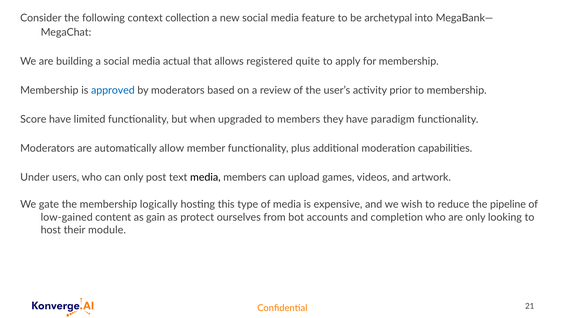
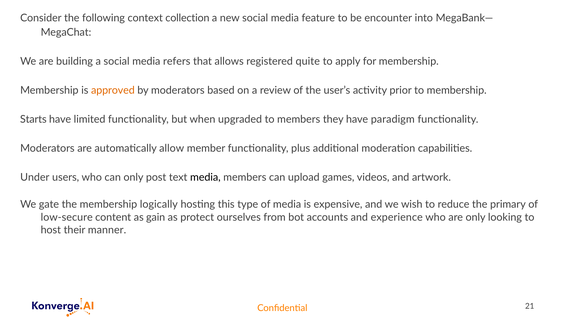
archetypal: archetypal -> encounter
actual: actual -> refers
approved colour: blue -> orange
Score: Score -> Starts
pipeline: pipeline -> primary
low-gained: low-gained -> low-secure
completion: completion -> experience
module: module -> manner
